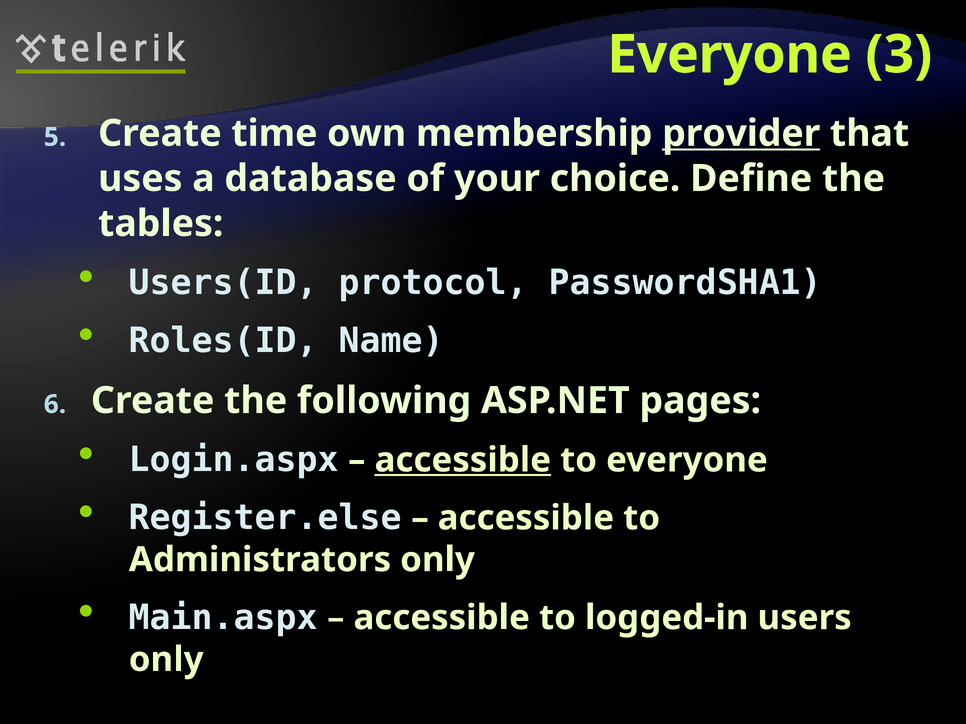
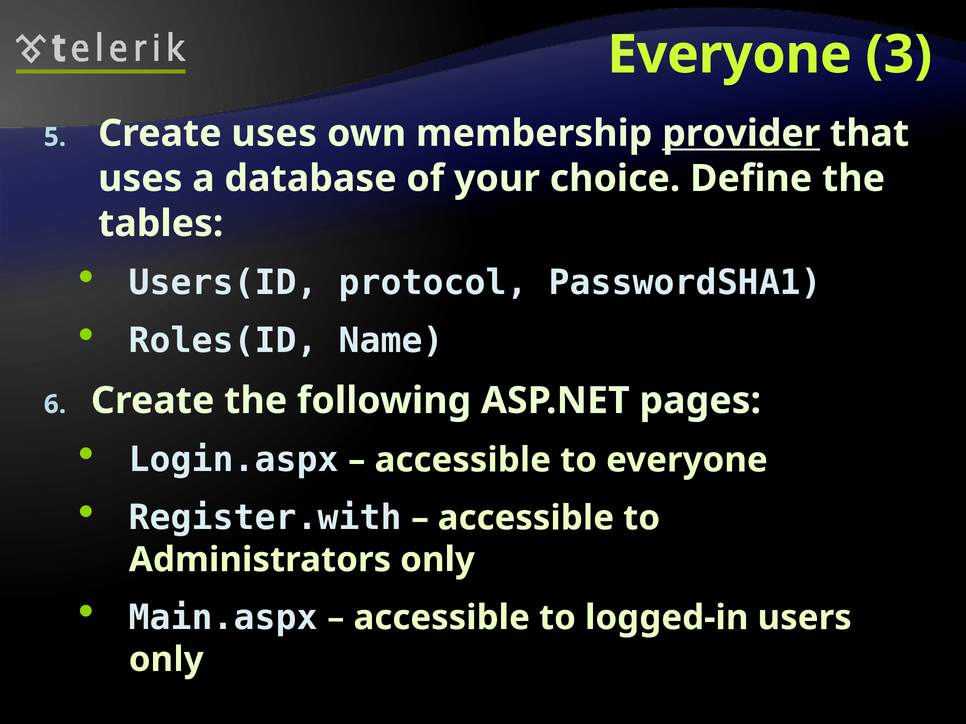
Create time: time -> uses
accessible at (463, 460) underline: present -> none
Register.else: Register.else -> Register.with
